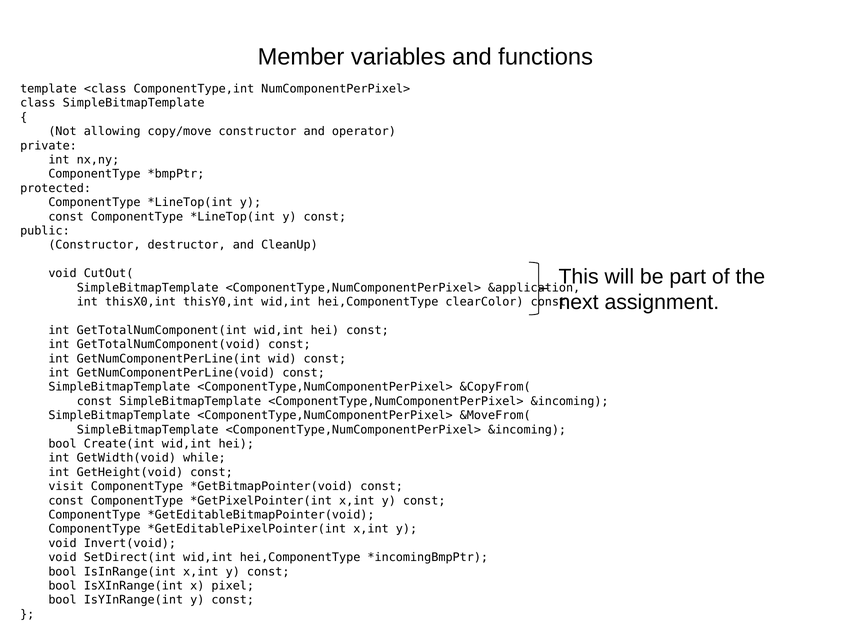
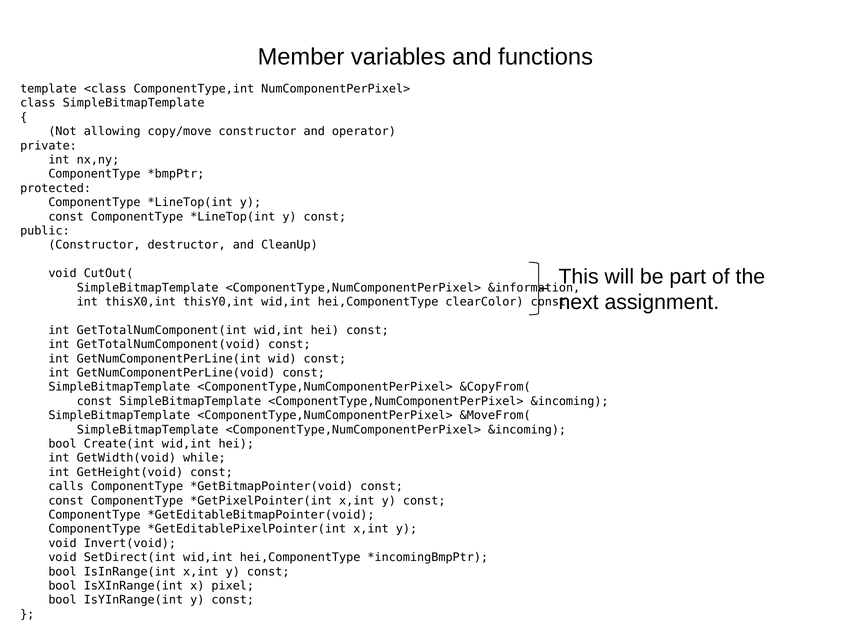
&application: &application -> &information
visit: visit -> calls
